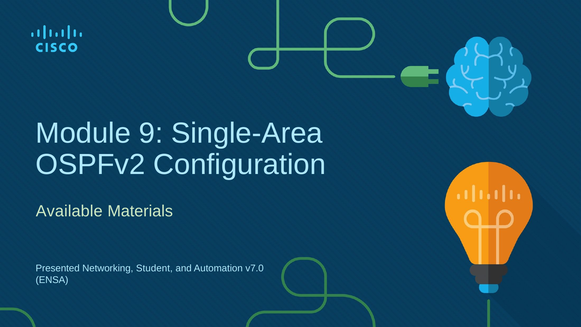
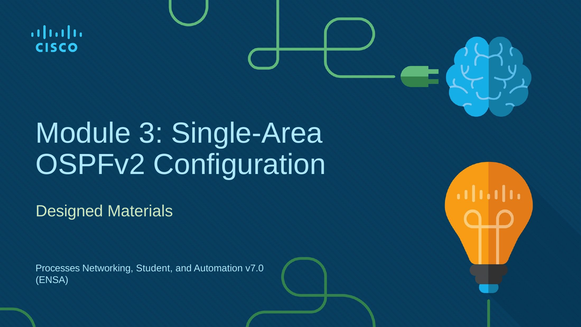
9: 9 -> 3
Available: Available -> Designed
Presented: Presented -> Processes
